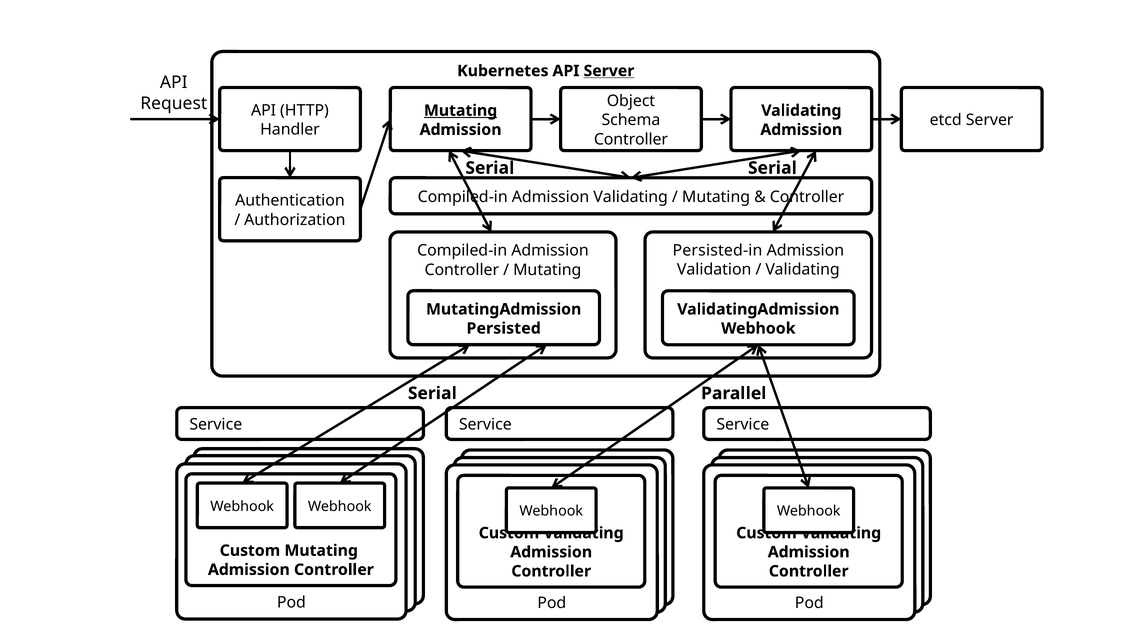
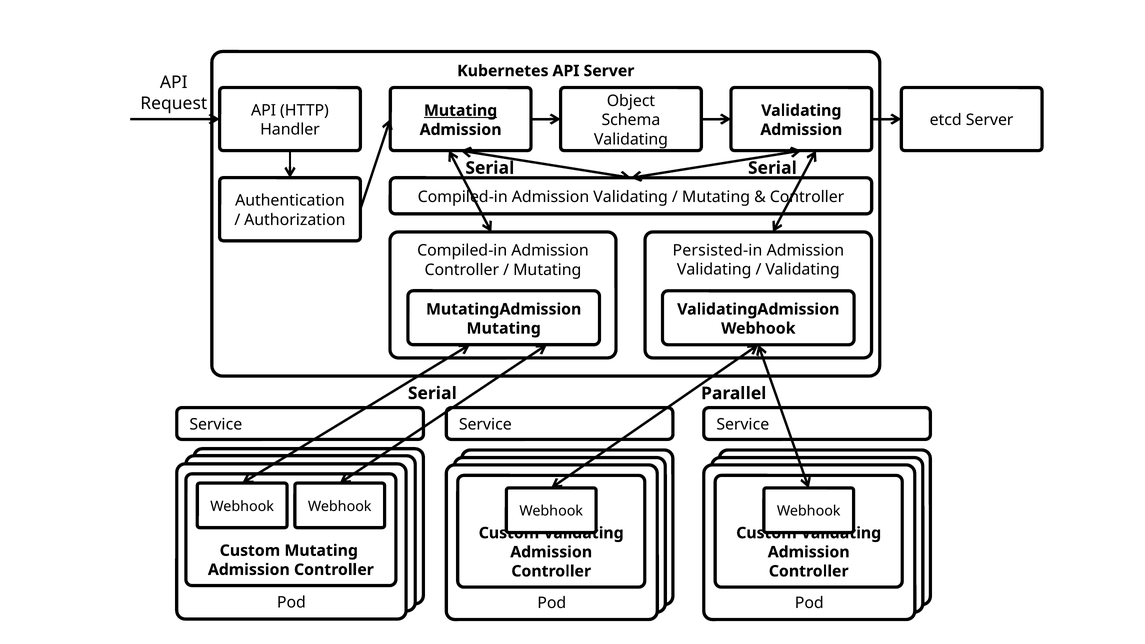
Server at (609, 71) underline: present -> none
Controller at (631, 139): Controller -> Validating
Validation at (714, 270): Validation -> Validating
Persisted at (504, 328): Persisted -> Mutating
